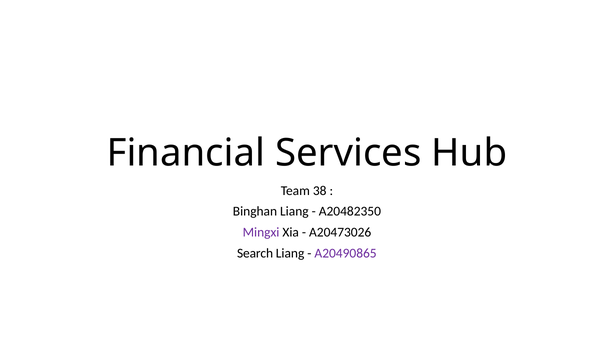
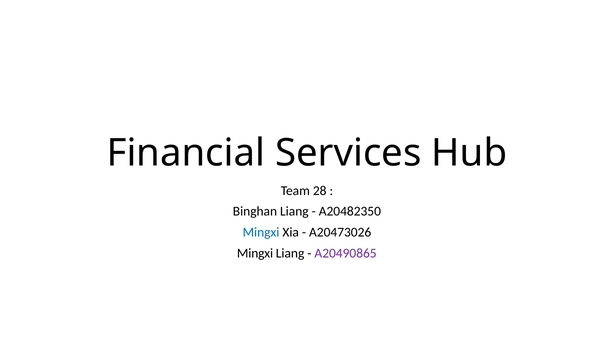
38: 38 -> 28
Mingxi at (261, 233) colour: purple -> blue
Search at (255, 254): Search -> Mingxi
